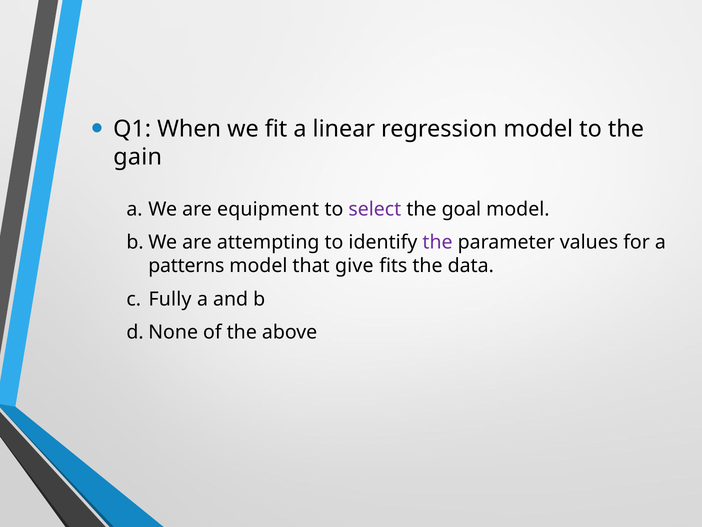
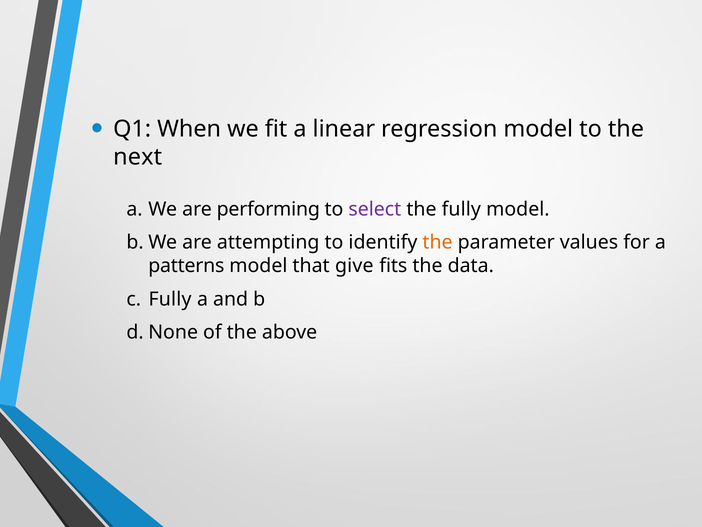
gain: gain -> next
equipment: equipment -> performing
the goal: goal -> fully
the at (438, 242) colour: purple -> orange
